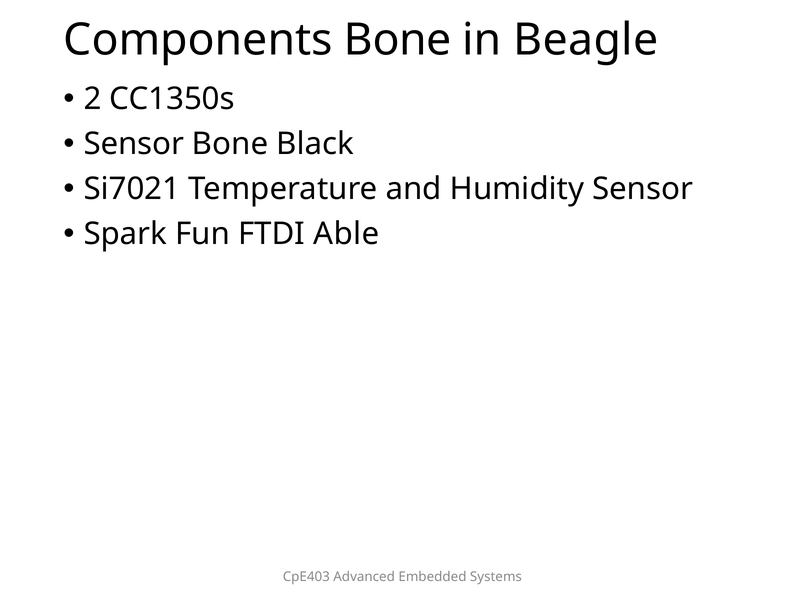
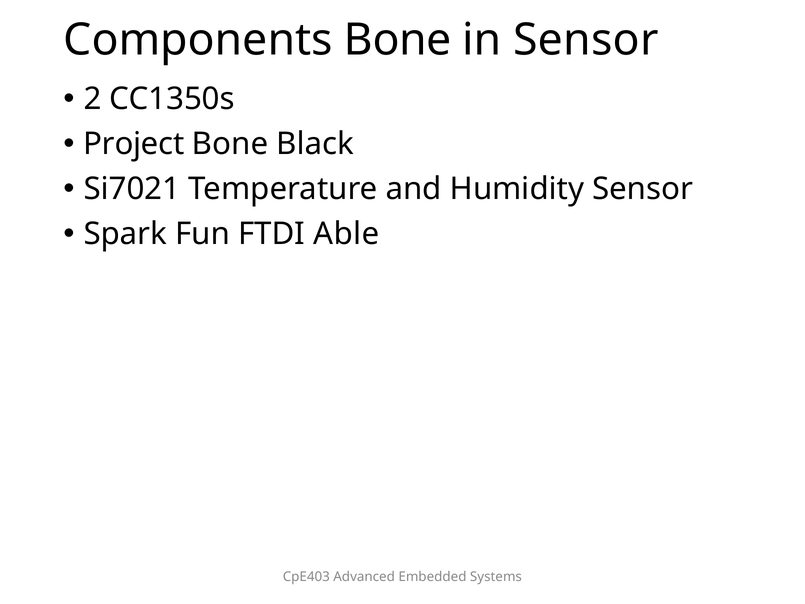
in Beagle: Beagle -> Sensor
Sensor at (134, 144): Sensor -> Project
